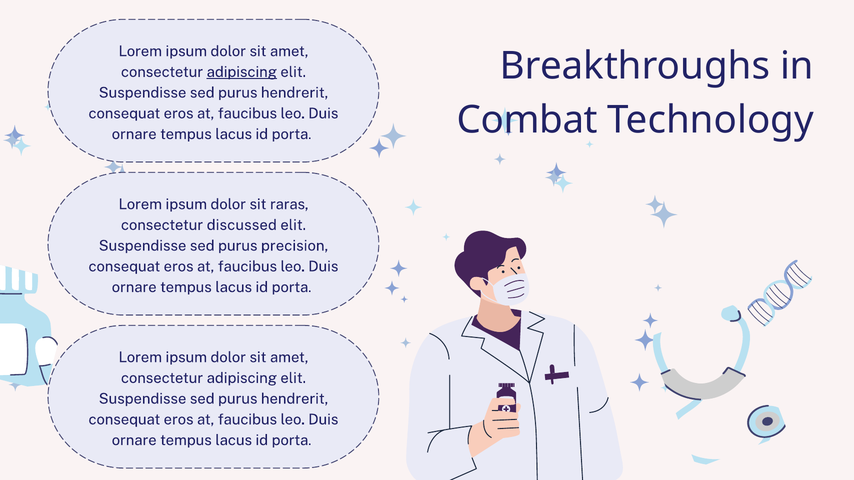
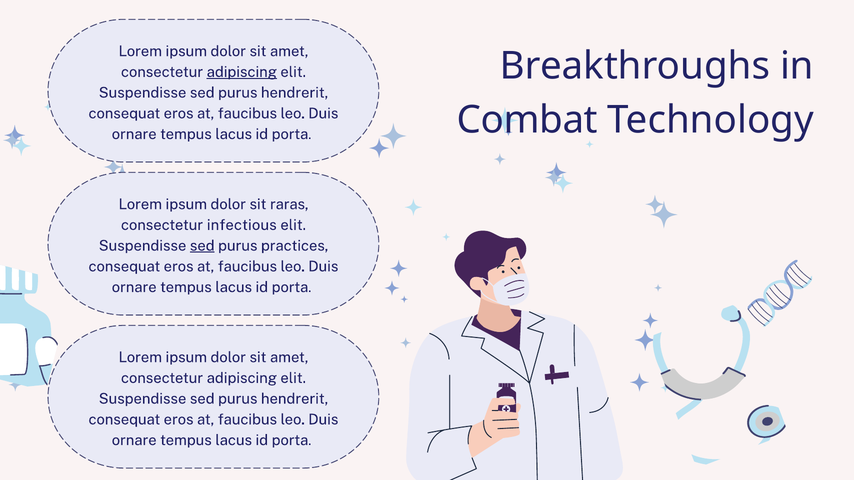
discussed: discussed -> infectious
sed at (202, 246) underline: none -> present
precision: precision -> practices
